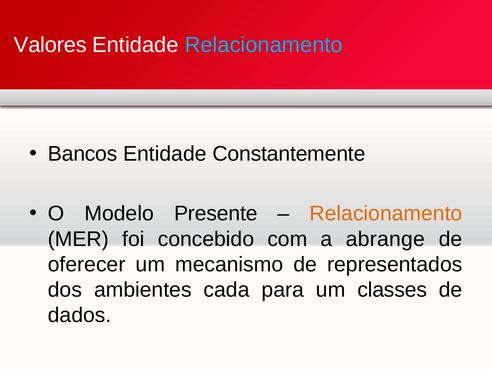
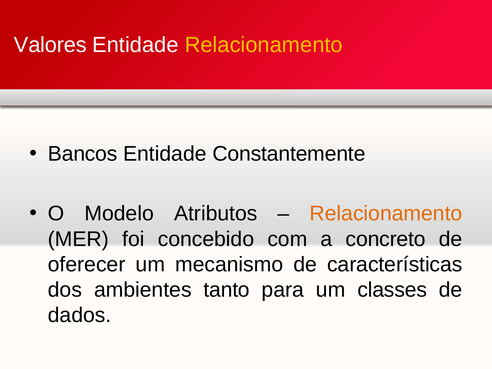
Relacionamento at (264, 45) colour: light blue -> yellow
Presente: Presente -> Atributos
abrange: abrange -> concreto
representados: representados -> características
cada: cada -> tanto
